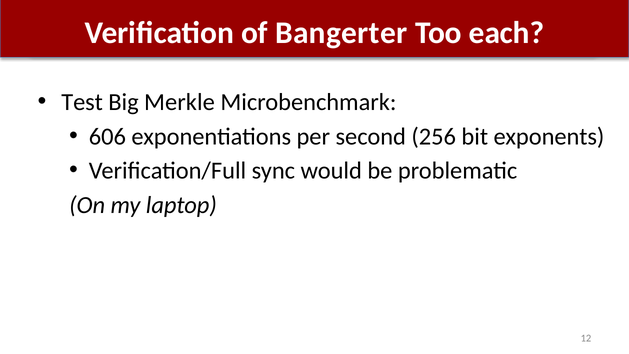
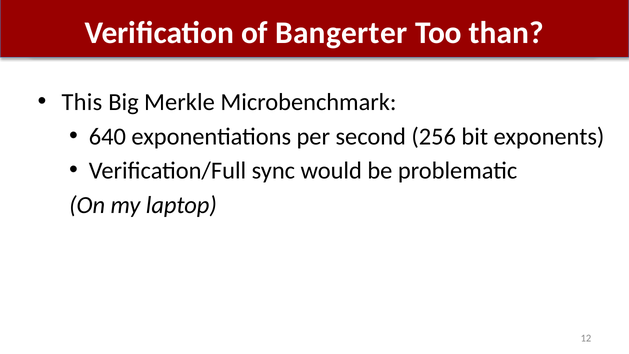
each: each -> than
Test: Test -> This
606: 606 -> 640
